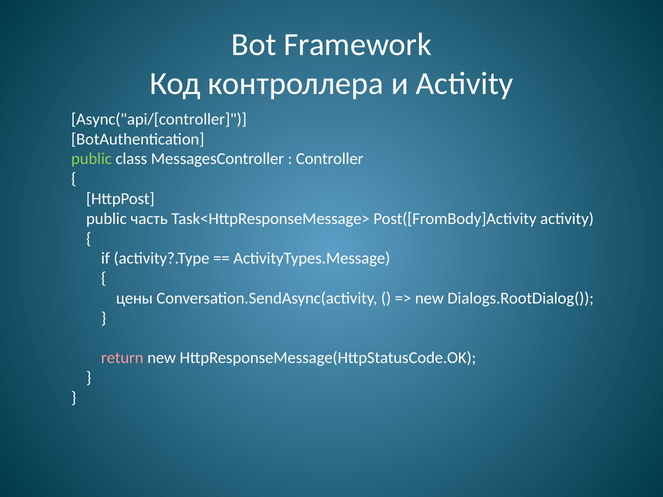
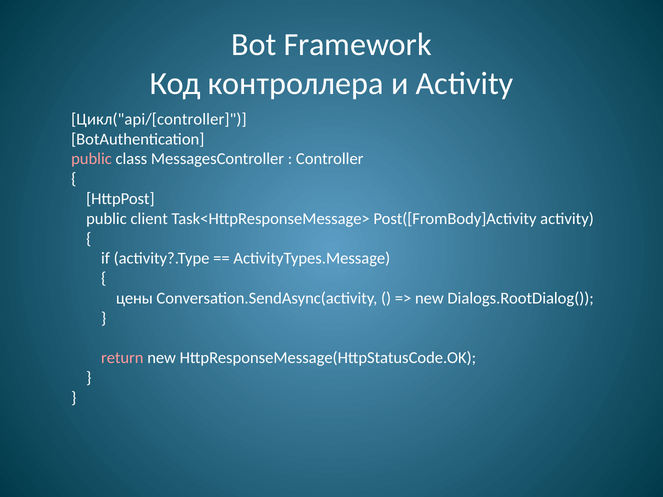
Async("api/[controller: Async("api/[controller -> Цикл("api/[controller
public at (91, 159) colour: light green -> pink
часть: часть -> client
